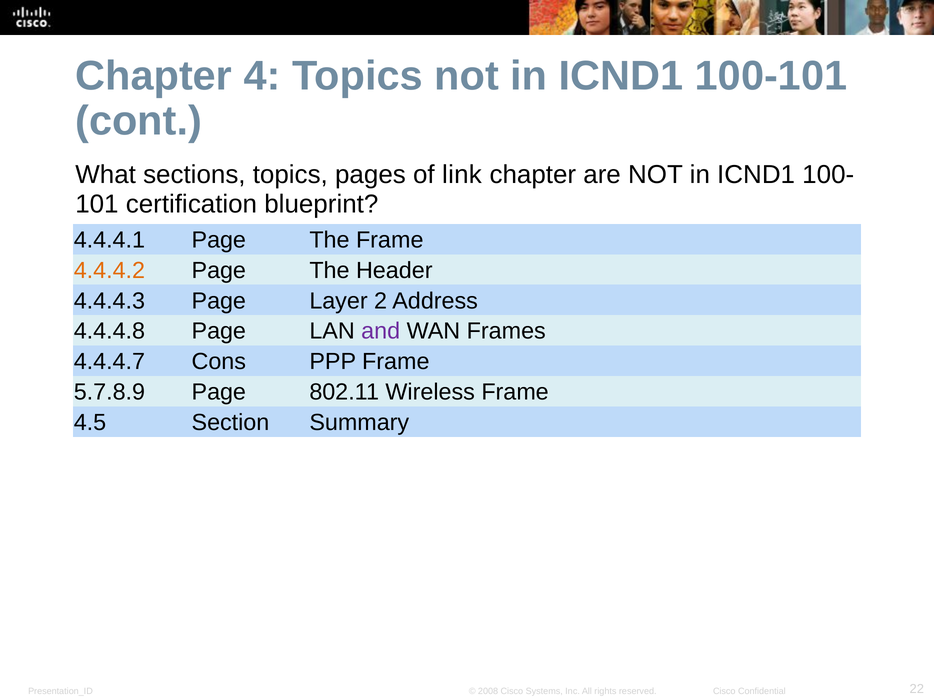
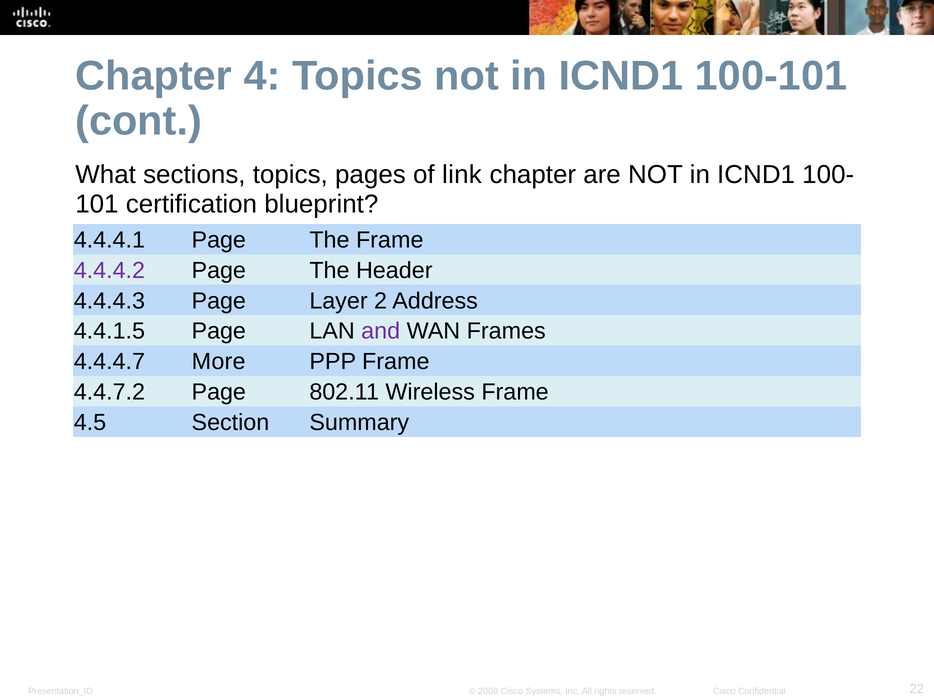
4.4.4.2 colour: orange -> purple
4.4.4.8: 4.4.4.8 -> 4.4.1.5
Cons: Cons -> More
5.7.8.9: 5.7.8.9 -> 4.4.7.2
